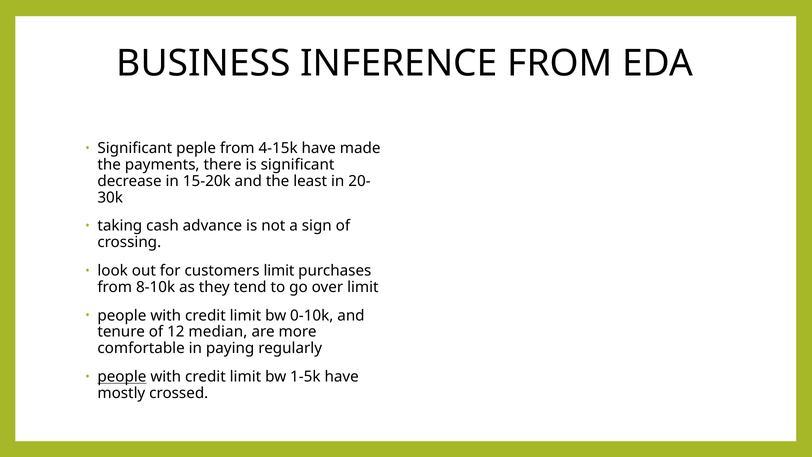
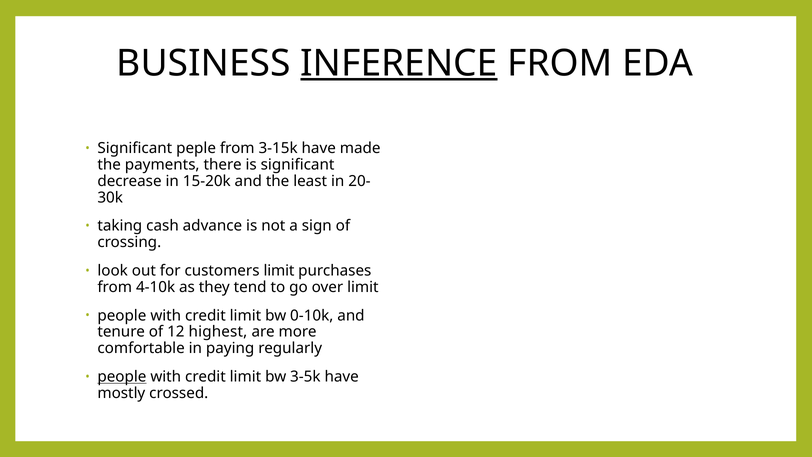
INFERENCE underline: none -> present
4-15k: 4-15k -> 3-15k
8-10k: 8-10k -> 4-10k
median: median -> highest
1-5k: 1-5k -> 3-5k
